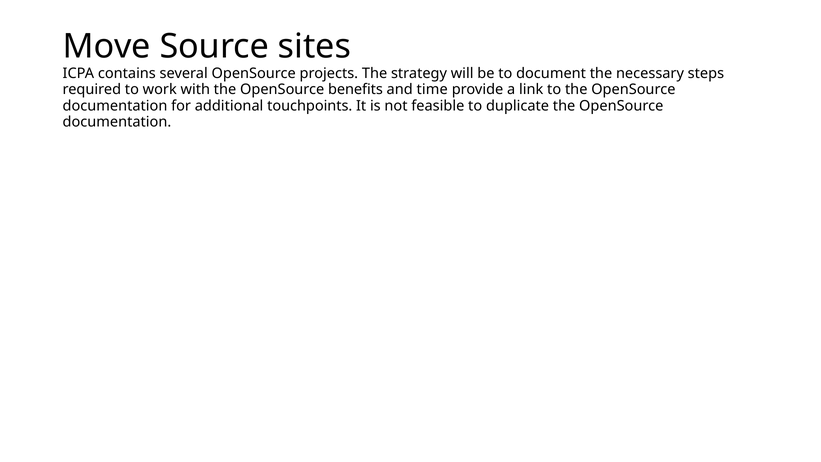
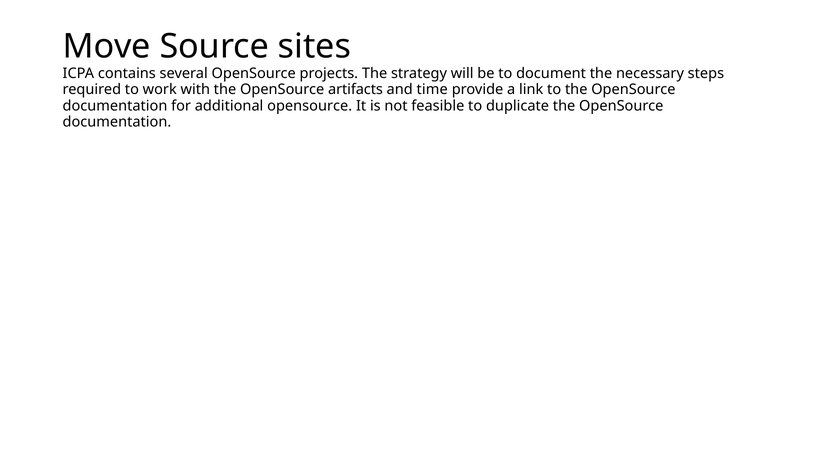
benefits: benefits -> artifacts
additional touchpoints: touchpoints -> opensource
